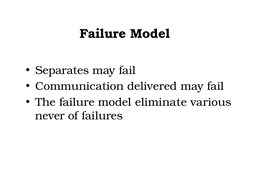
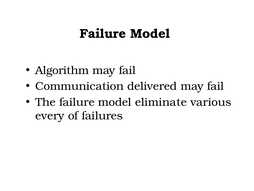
Separates: Separates -> Algorithm
never: never -> every
